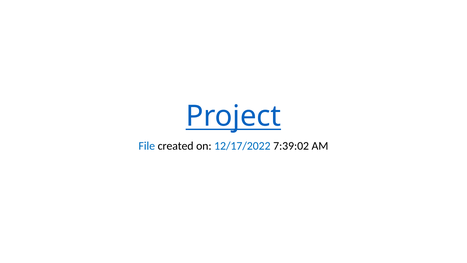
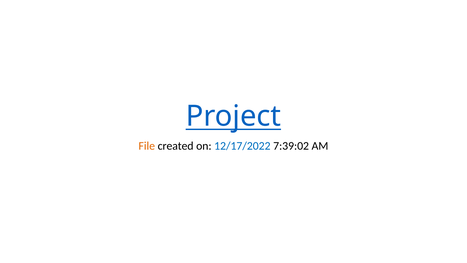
File colour: blue -> orange
